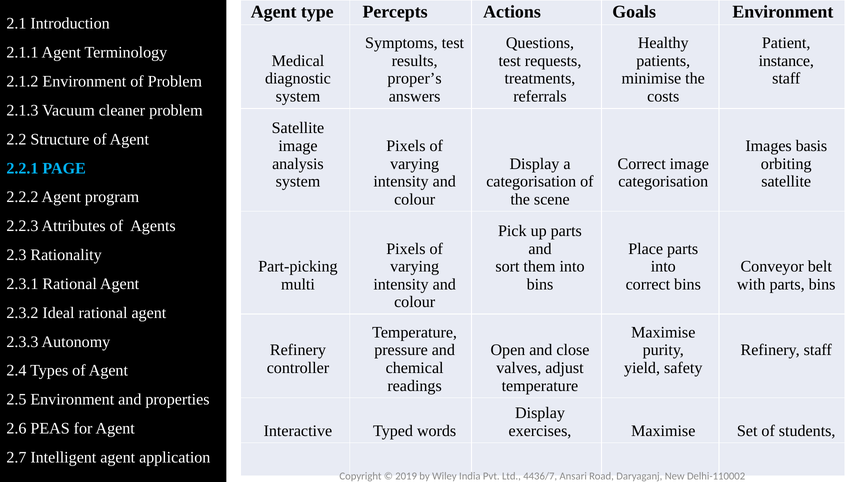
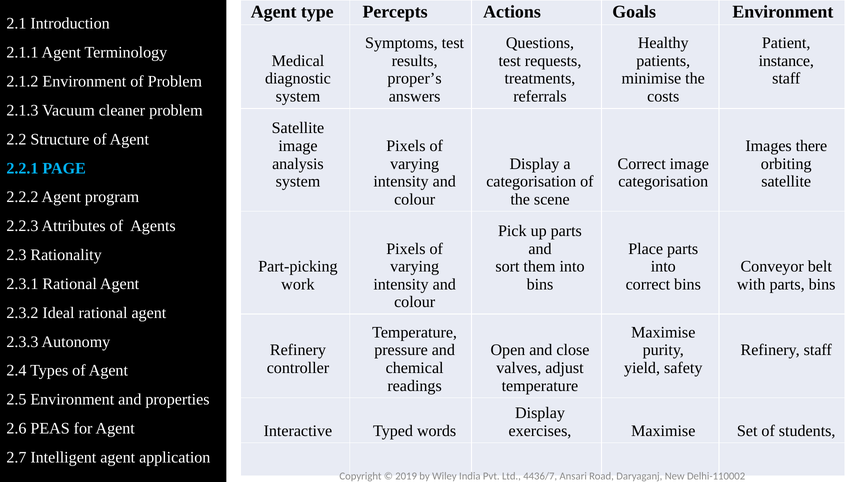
basis: basis -> there
multi: multi -> work
